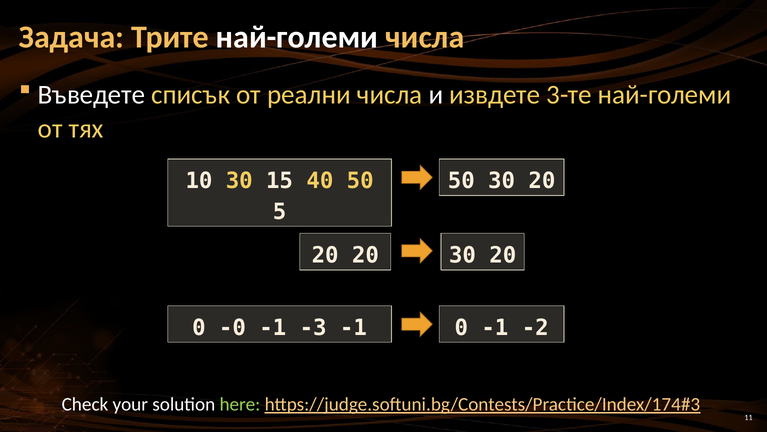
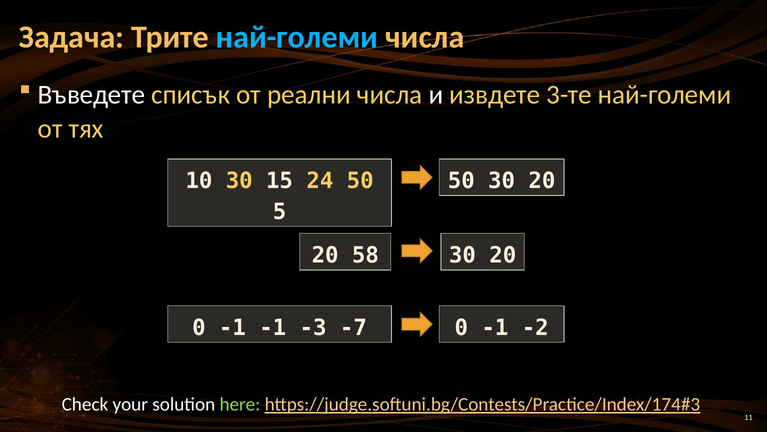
най-големи at (297, 37) colour: white -> light blue
40: 40 -> 24
20 20: 20 -> 58
-0 at (232, 327): -0 -> -1
-3 -1: -1 -> -7
